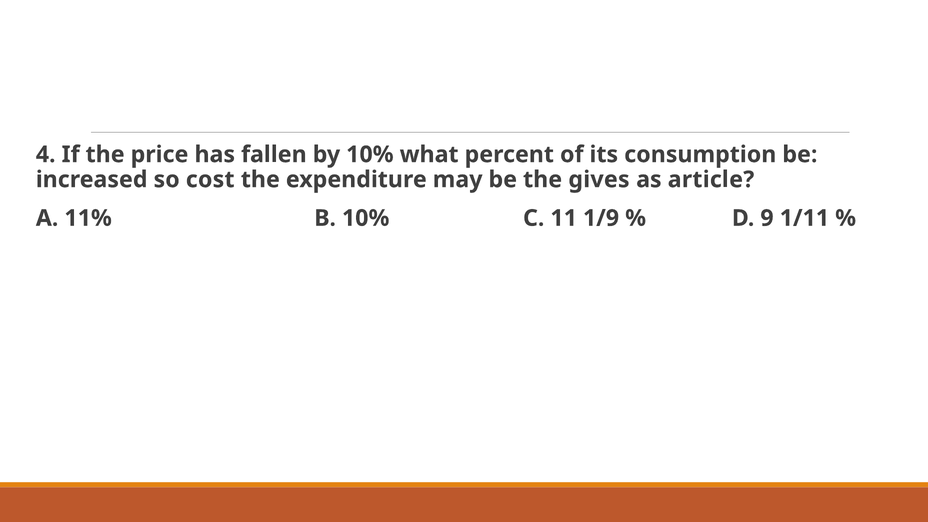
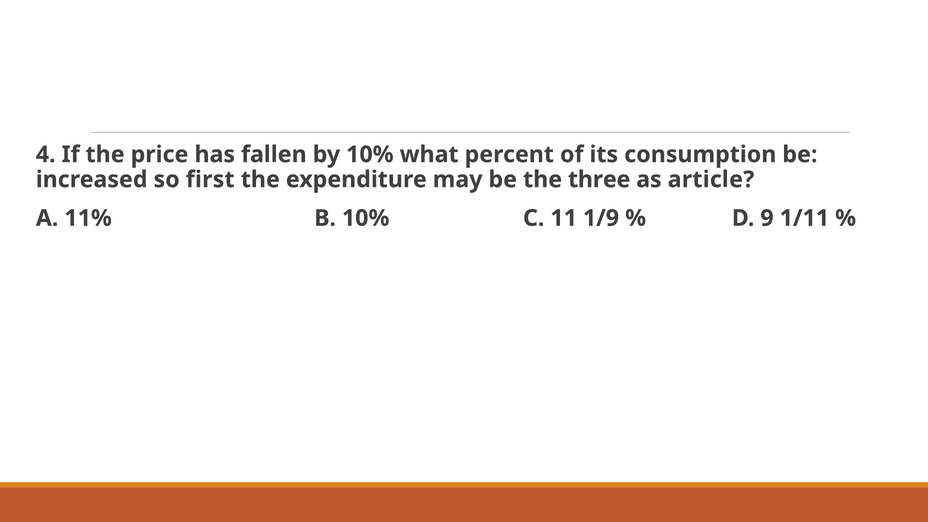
cost: cost -> first
gives: gives -> three
